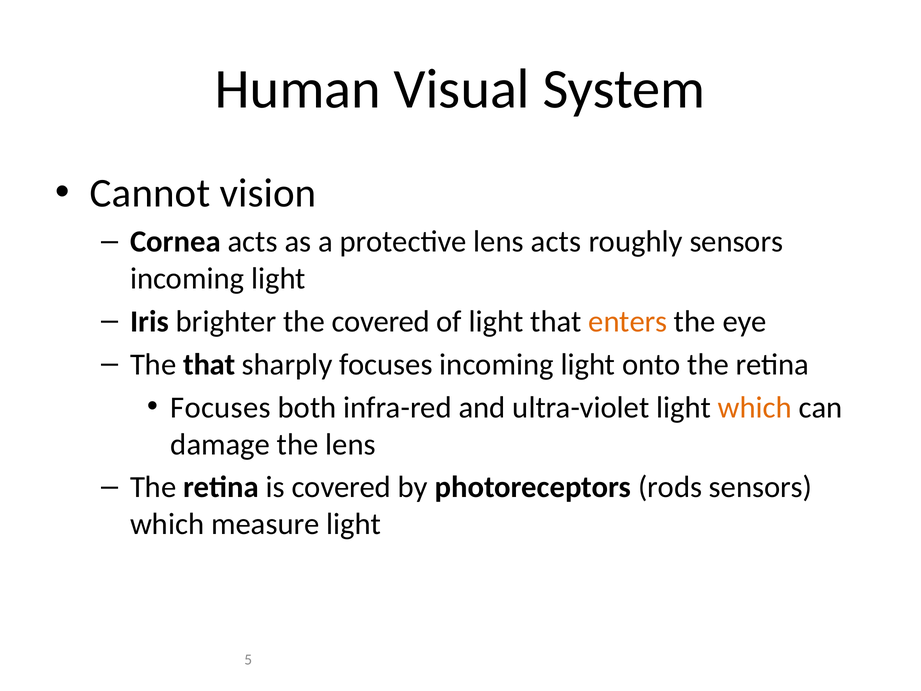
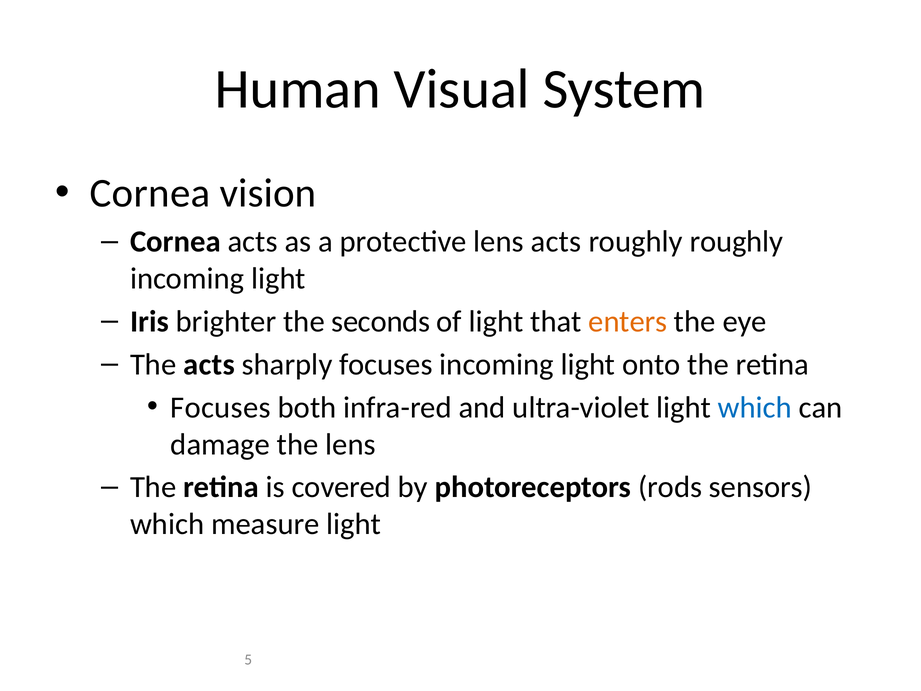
Cannot at (150, 193): Cannot -> Cornea
roughly sensors: sensors -> roughly
the covered: covered -> seconds
The that: that -> acts
which at (755, 407) colour: orange -> blue
